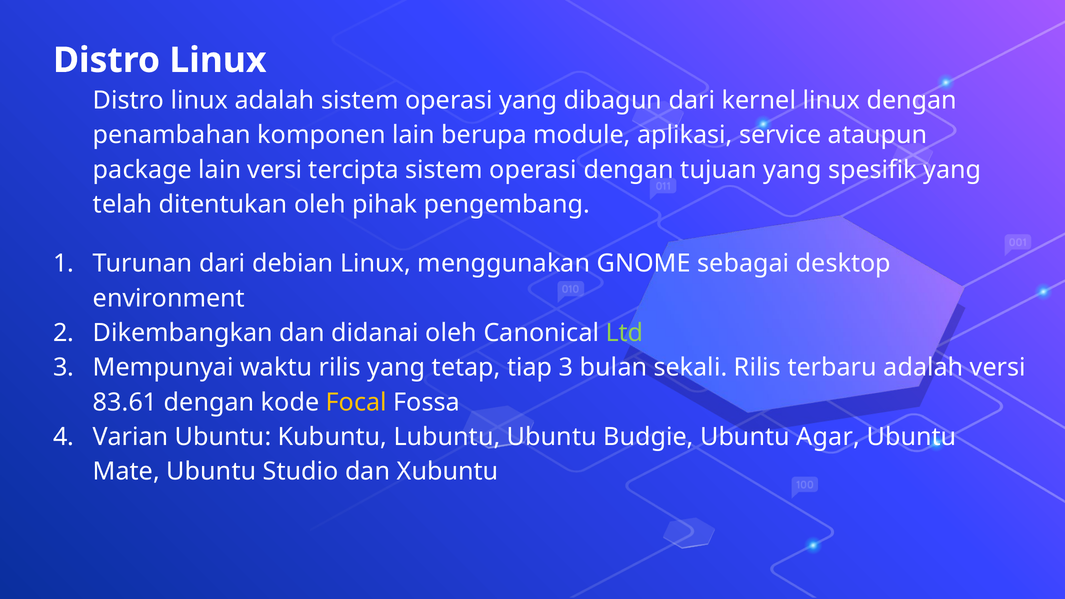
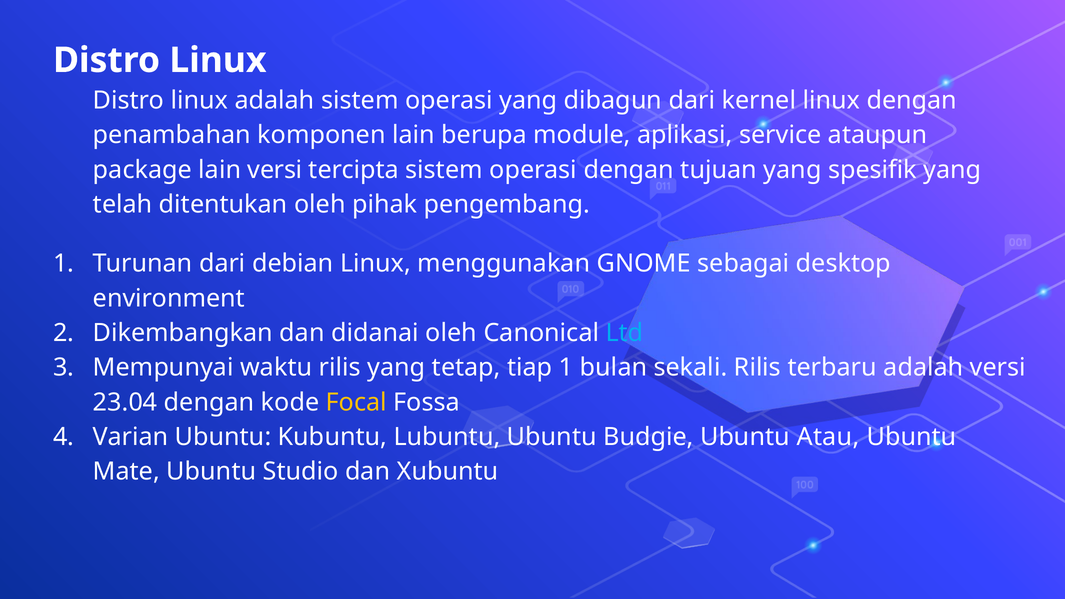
Ltd colour: light green -> light blue
tiap 3: 3 -> 1
83.61: 83.61 -> 23.04
Agar: Agar -> Atau
